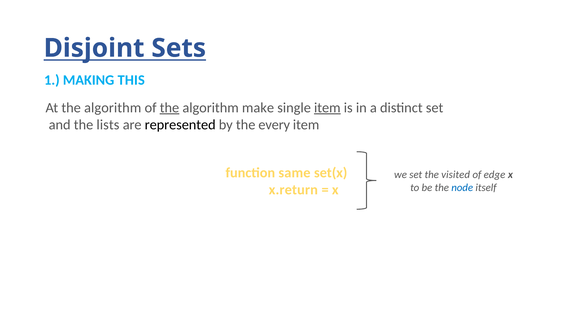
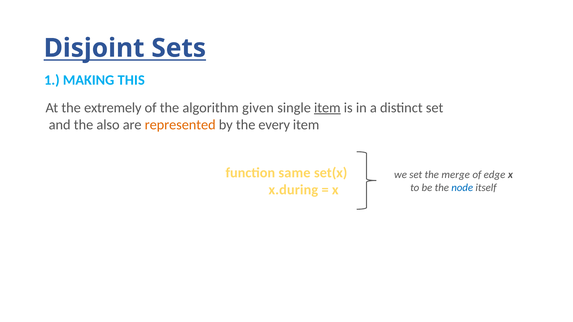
At the algorithm: algorithm -> extremely
the at (169, 108) underline: present -> none
make: make -> given
lists: lists -> also
represented colour: black -> orange
visited: visited -> merge
x.return: x.return -> x.during
